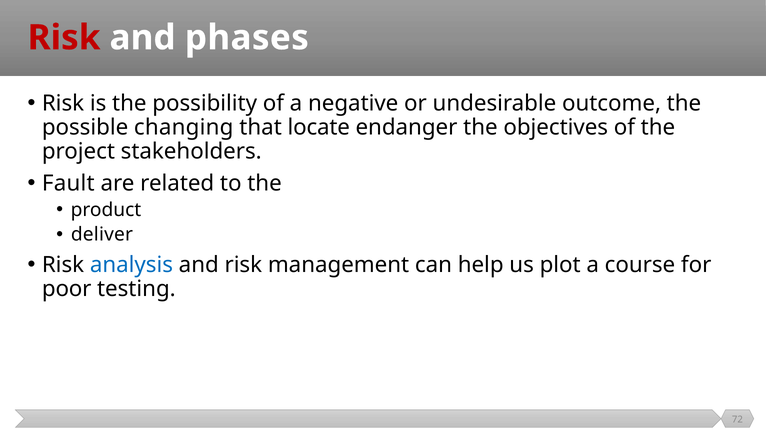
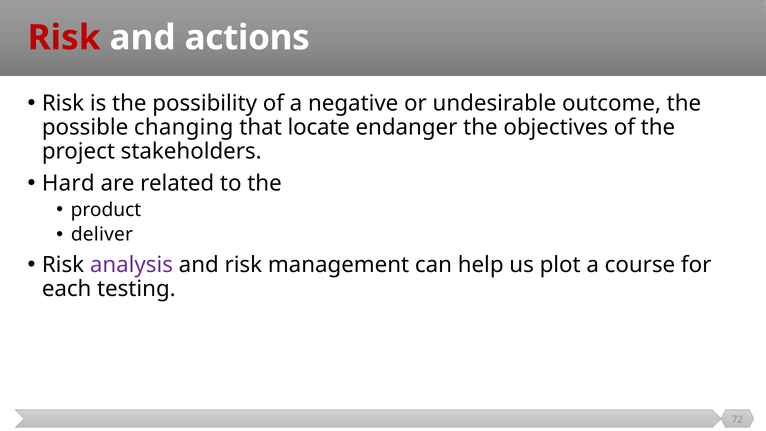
phases: phases -> actions
Fault: Fault -> Hard
analysis colour: blue -> purple
poor: poor -> each
